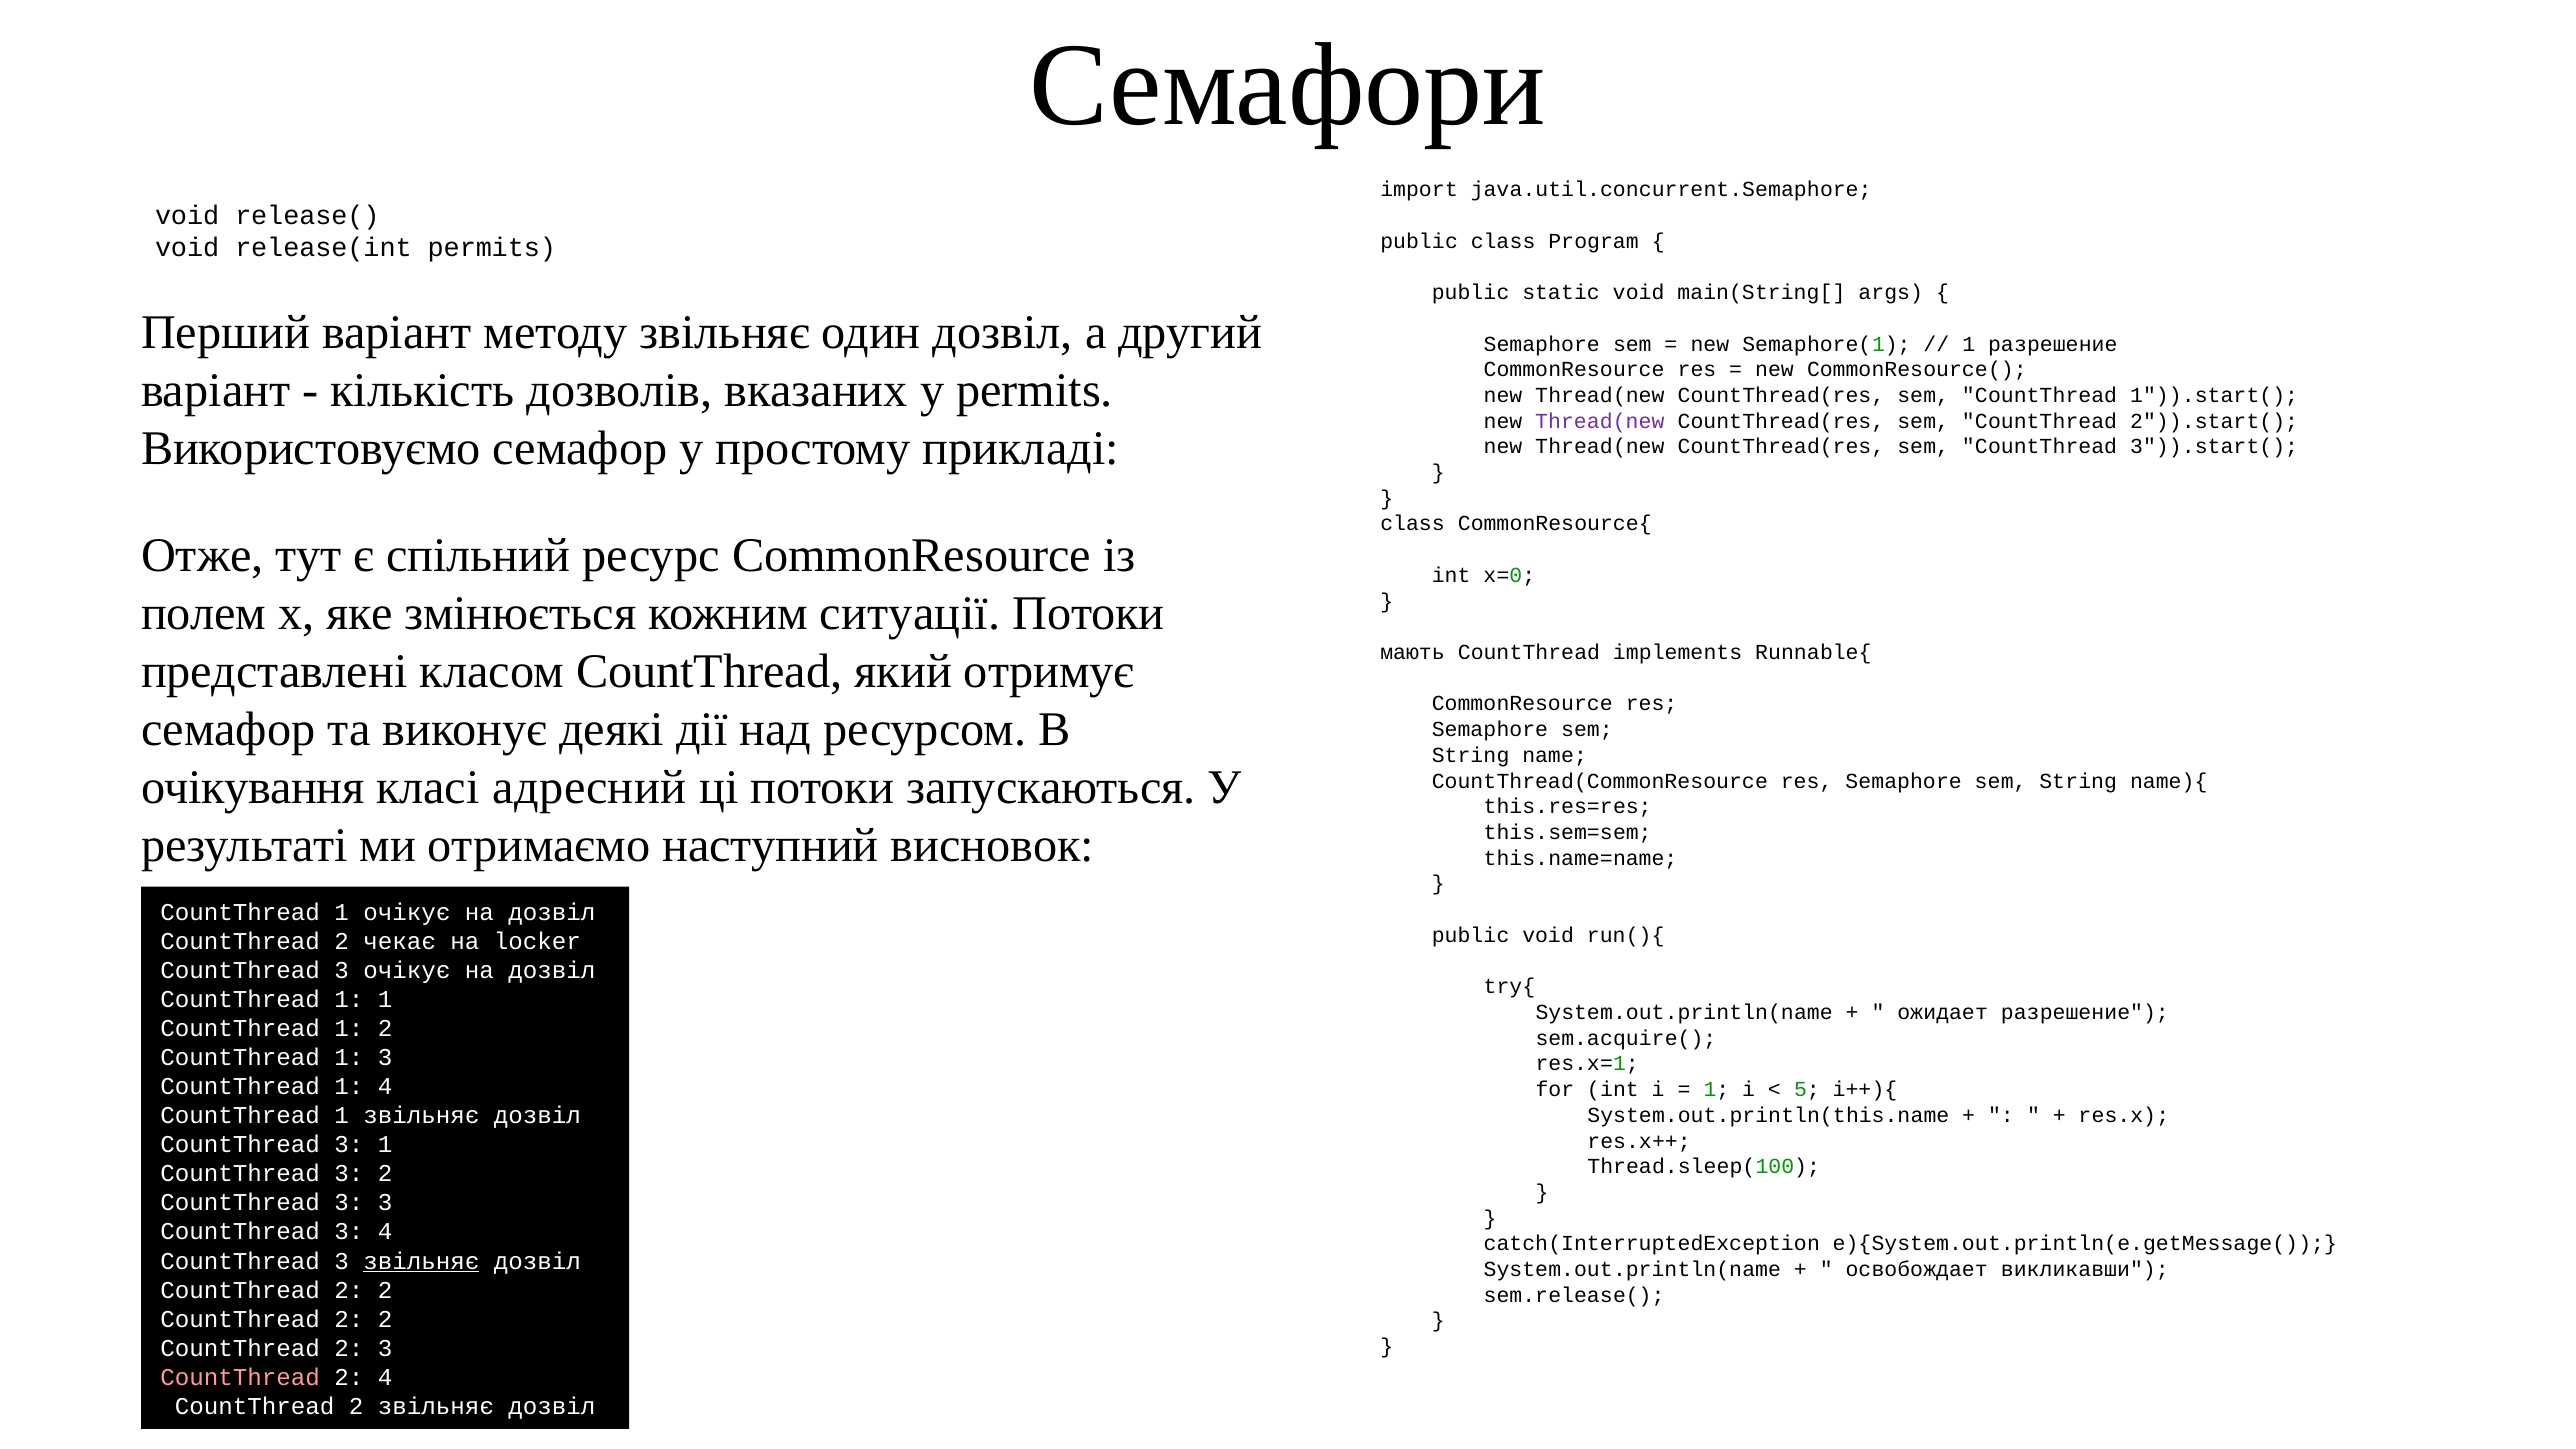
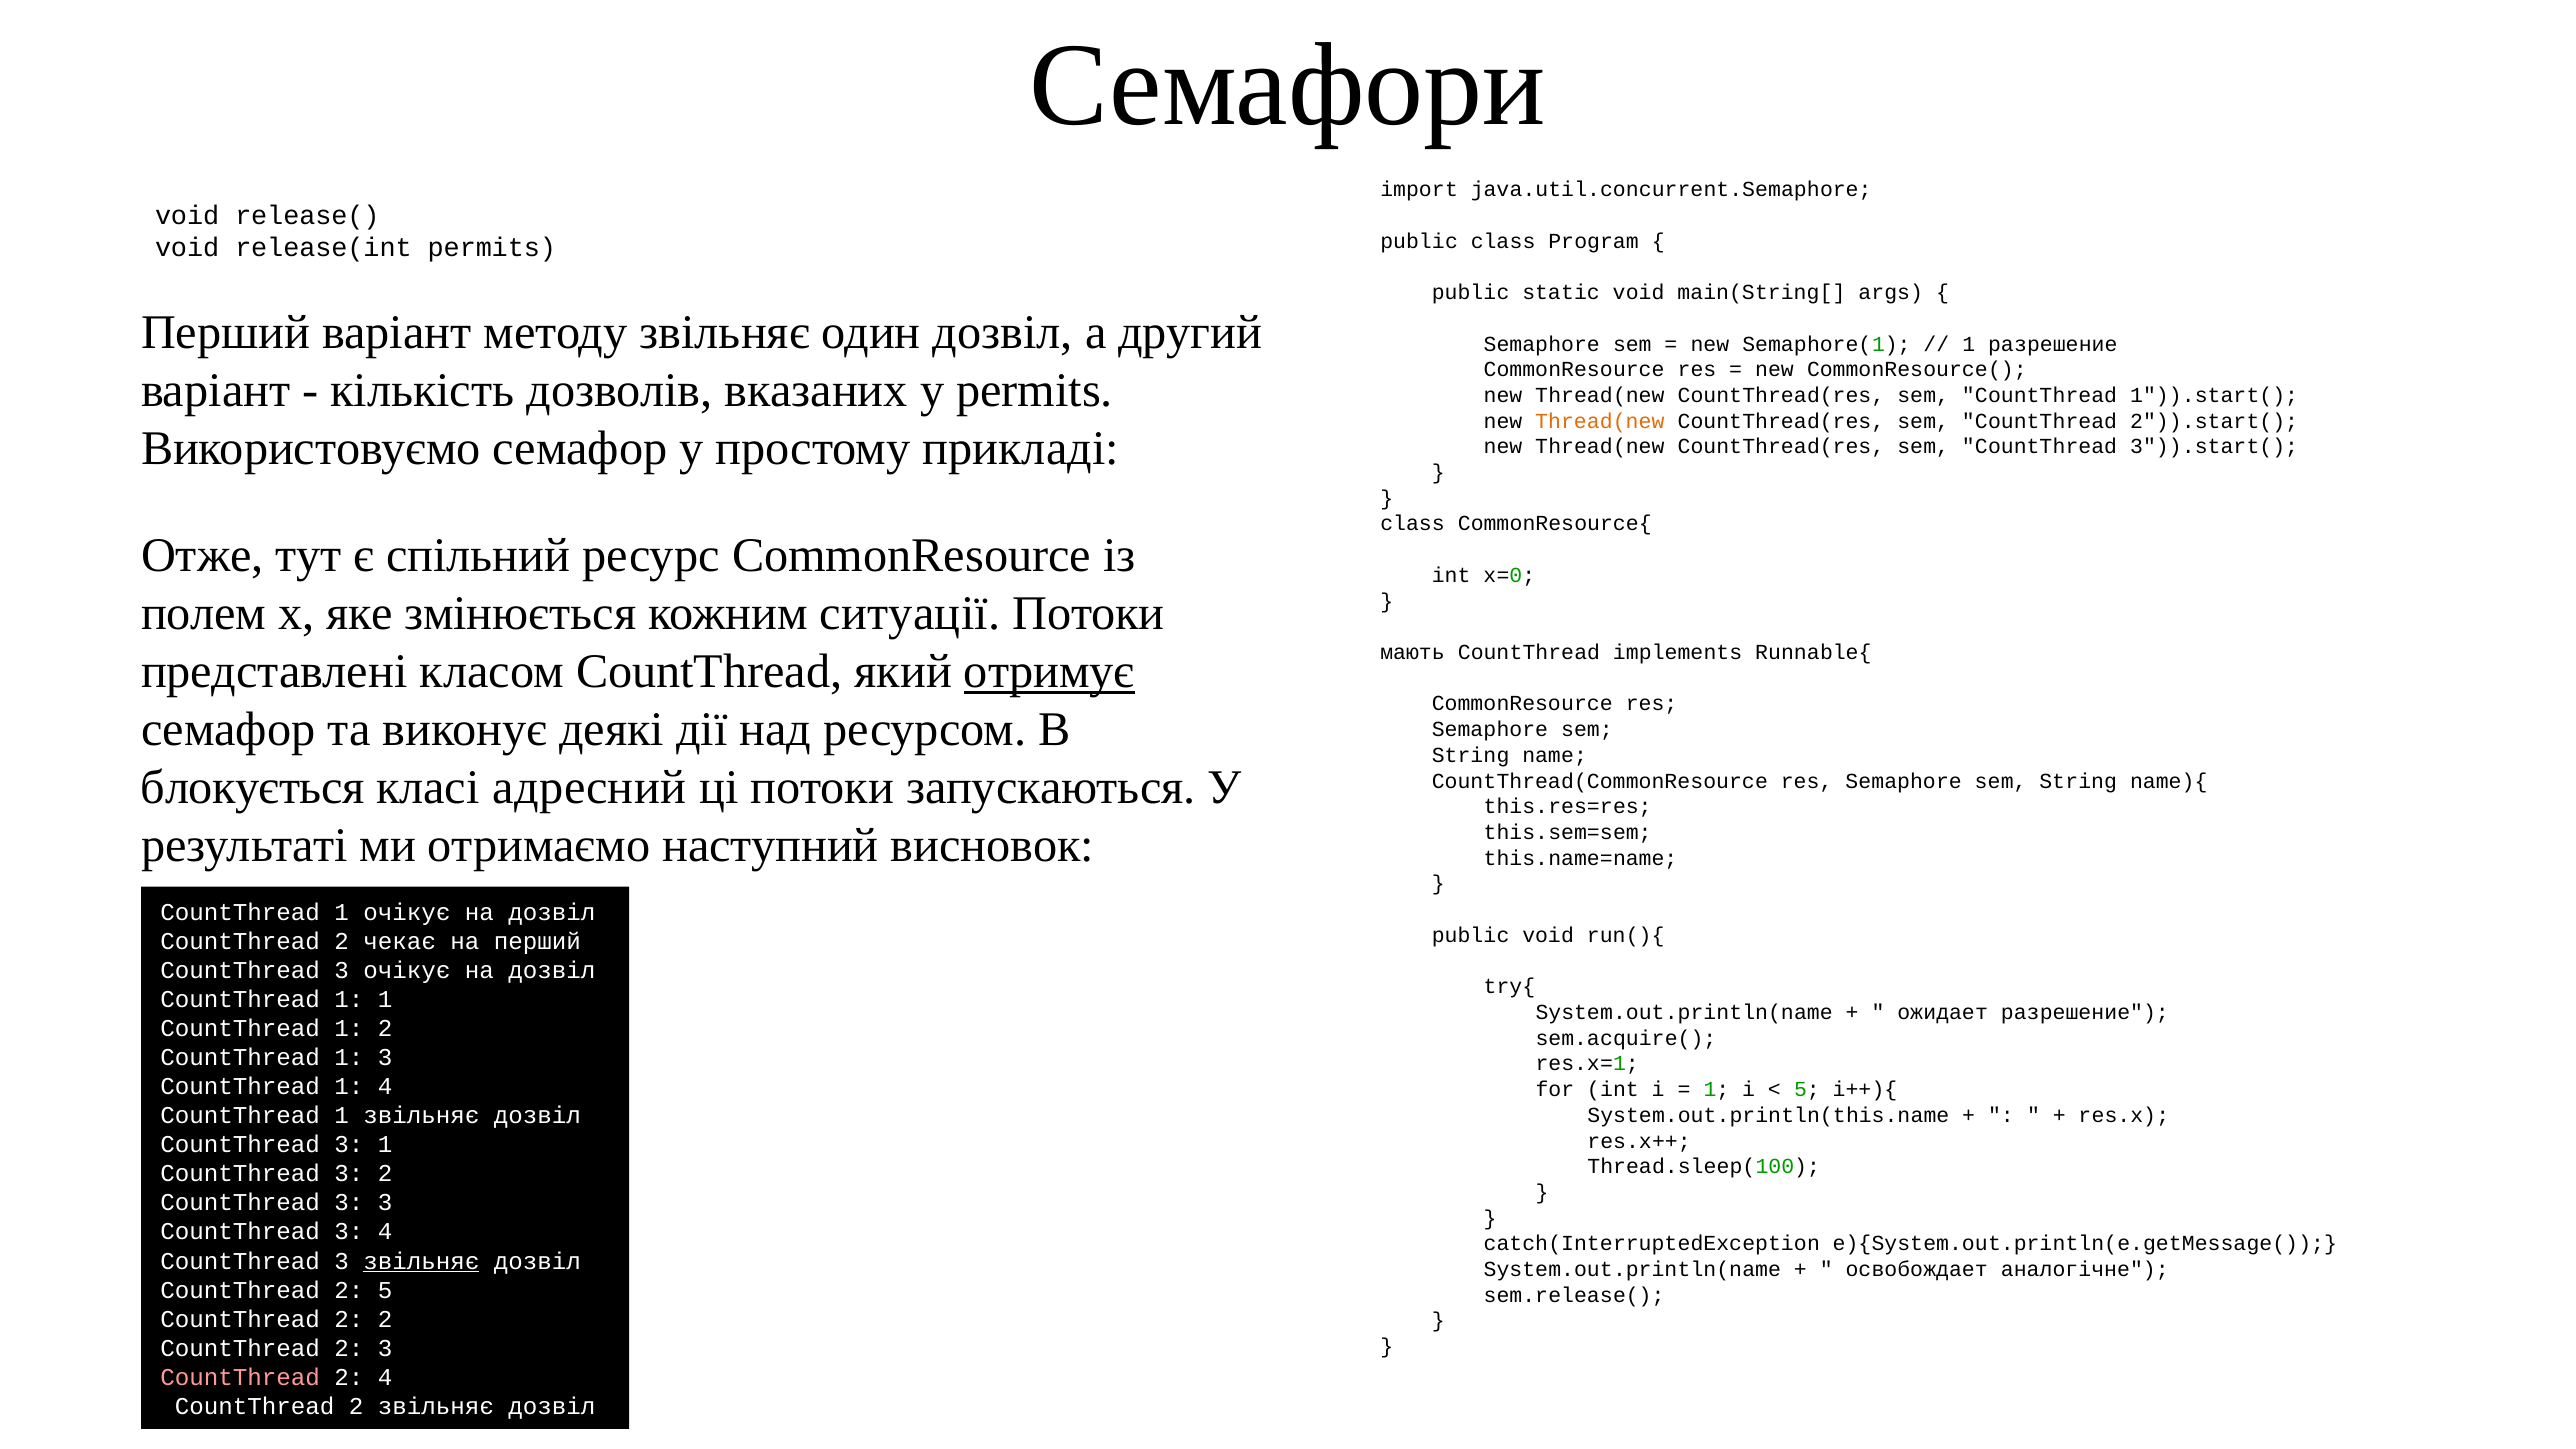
Thread(new at (1600, 421) colour: purple -> orange
отримує underline: none -> present
очікування: очікування -> блокується
на locker: locker -> перший
викликавши: викликавши -> аналогічне
2 at (385, 1290): 2 -> 5
